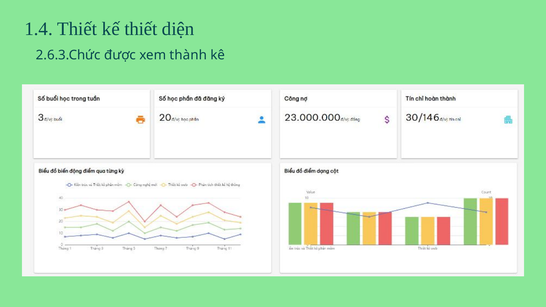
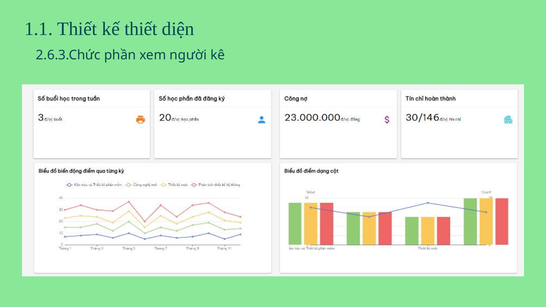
1.4: 1.4 -> 1.1
được: được -> phần
thành: thành -> người
